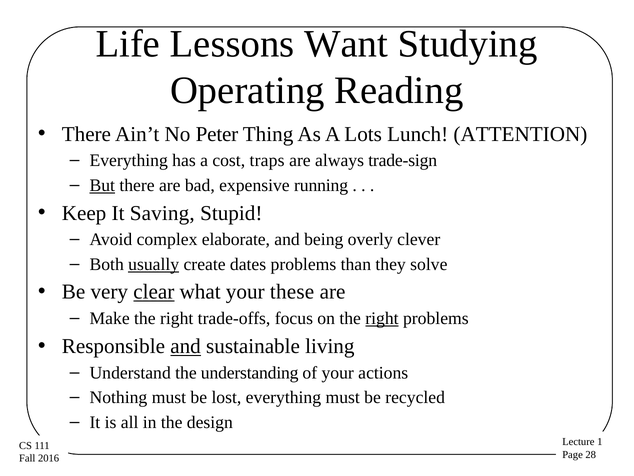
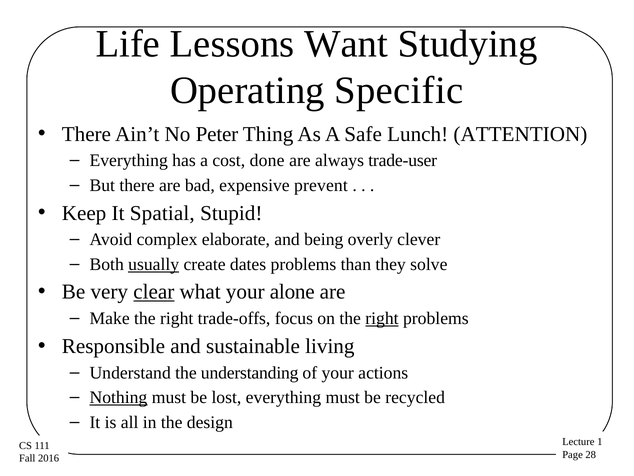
Reading: Reading -> Specific
Lots: Lots -> Safe
traps: traps -> done
trade-sign: trade-sign -> trade-user
But underline: present -> none
running: running -> prevent
Saving: Saving -> Spatial
these: these -> alone
and at (186, 346) underline: present -> none
Nothing underline: none -> present
